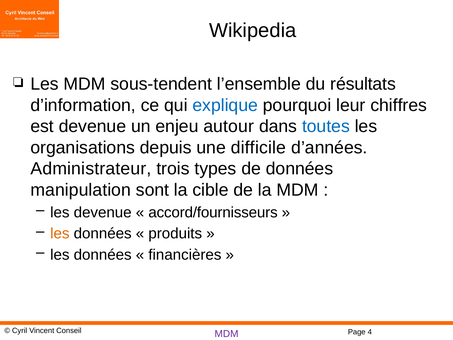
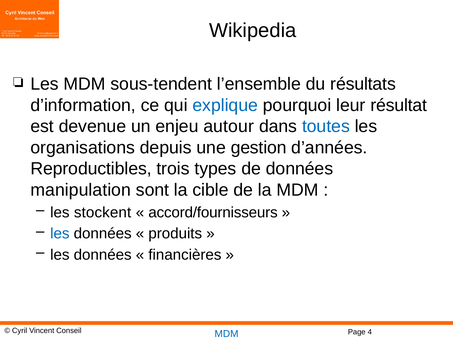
chiffres: chiffres -> résultat
difficile: difficile -> gestion
Administrateur: Administrateur -> Reproductibles
les devenue: devenue -> stockent
les at (60, 233) colour: orange -> blue
MDM at (227, 334) colour: purple -> blue
